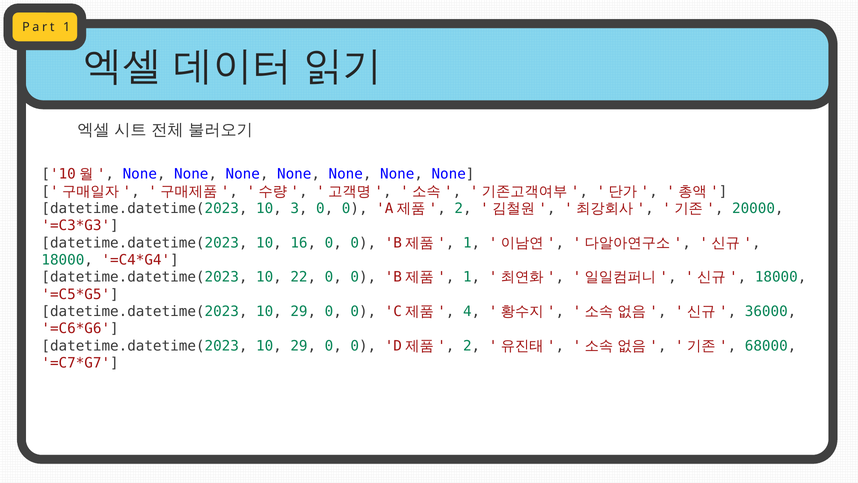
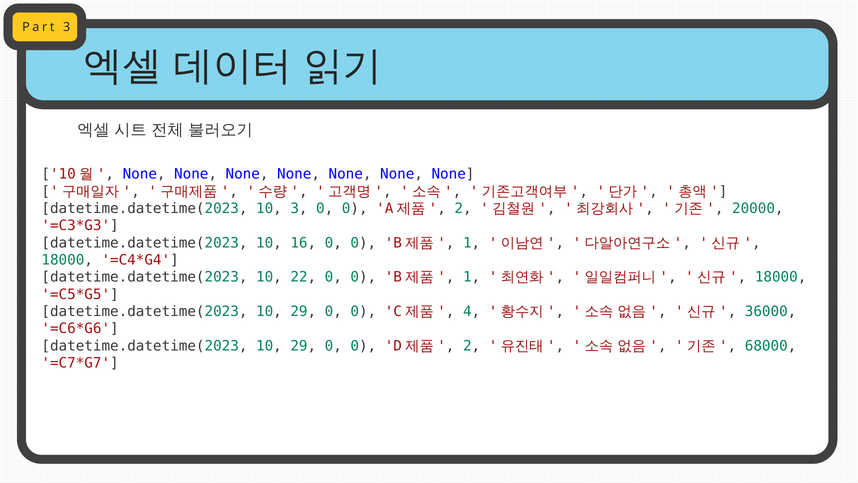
Part 1: 1 -> 3
